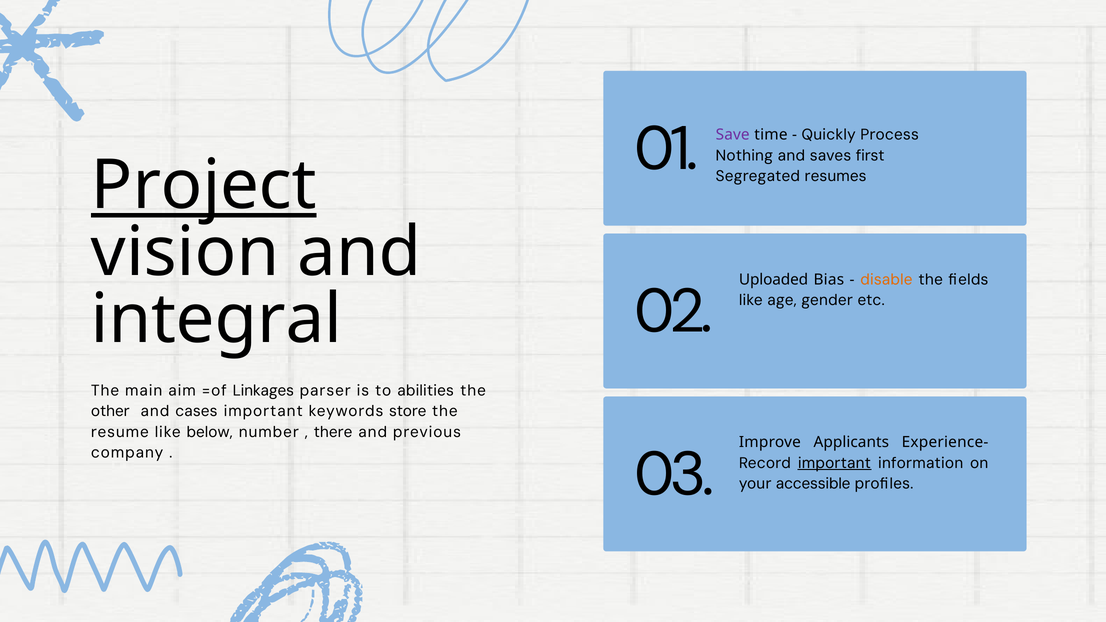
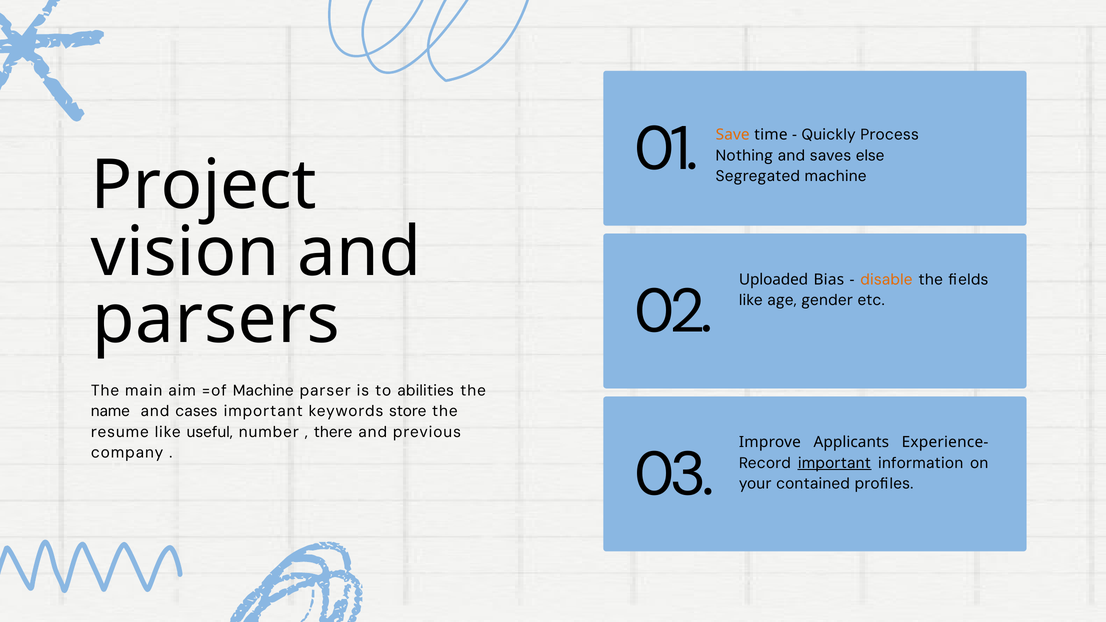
Save colour: purple -> orange
first: first -> else
Project underline: present -> none
Segregated resumes: resumes -> machine
integral: integral -> parsers
=of Linkages: Linkages -> Machine
other: other -> name
below: below -> useful
accessible: accessible -> contained
